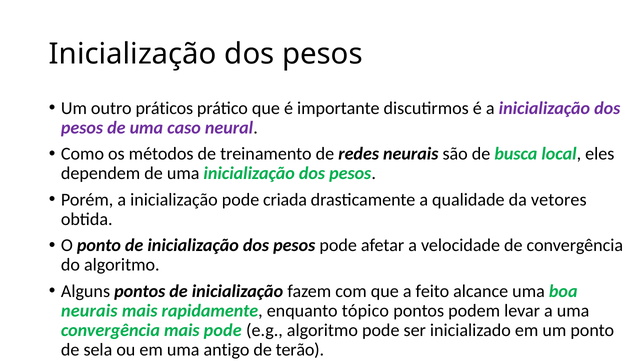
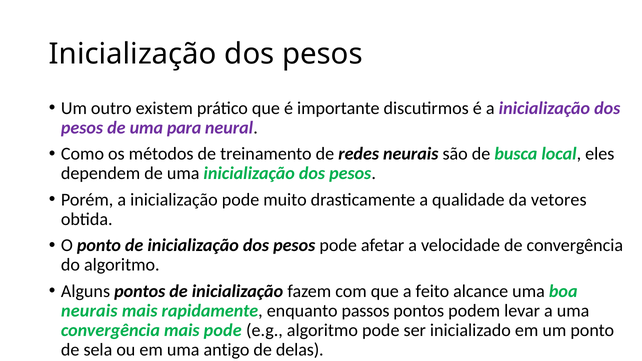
práticos: práticos -> existem
caso: caso -> para
criada: criada -> muito
tópico: tópico -> passos
terão: terão -> delas
